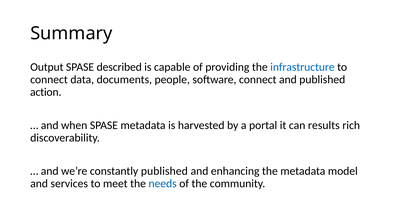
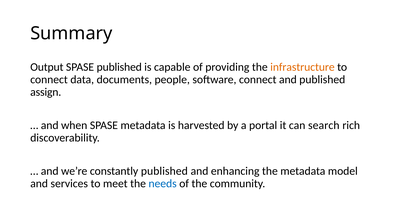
SPASE described: described -> published
infrastructure colour: blue -> orange
action: action -> assign
results: results -> search
